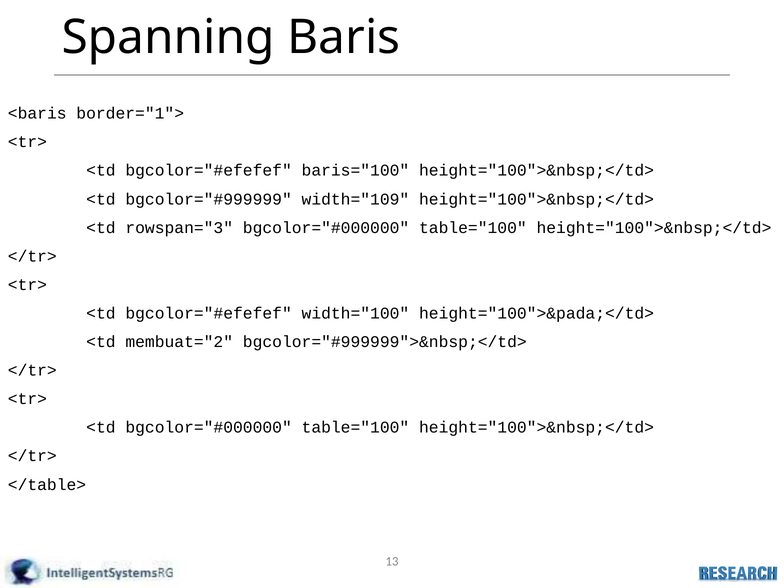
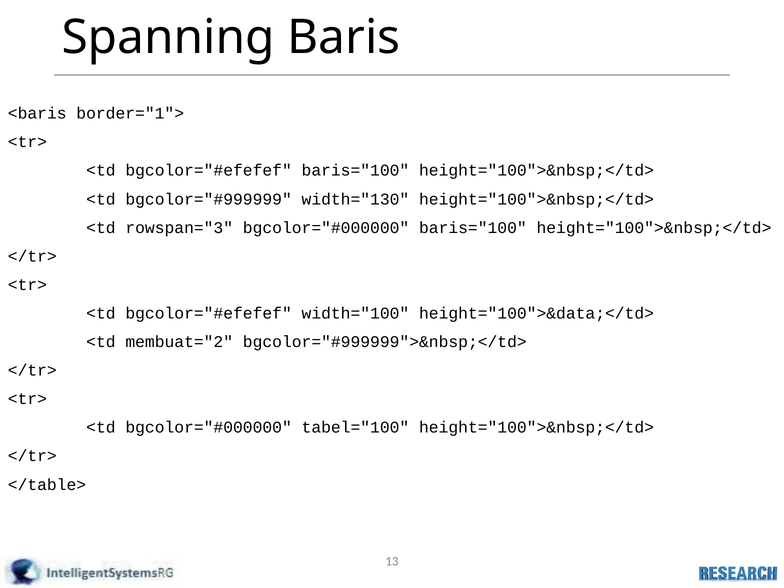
width="109: width="109 -> width="130
table="100 at (473, 228): table="100 -> baris="100
height="100">&pada;</td>: height="100">&pada;</td> -> height="100">&data;</td>
table="100 at (355, 428): table="100 -> tabel="100
